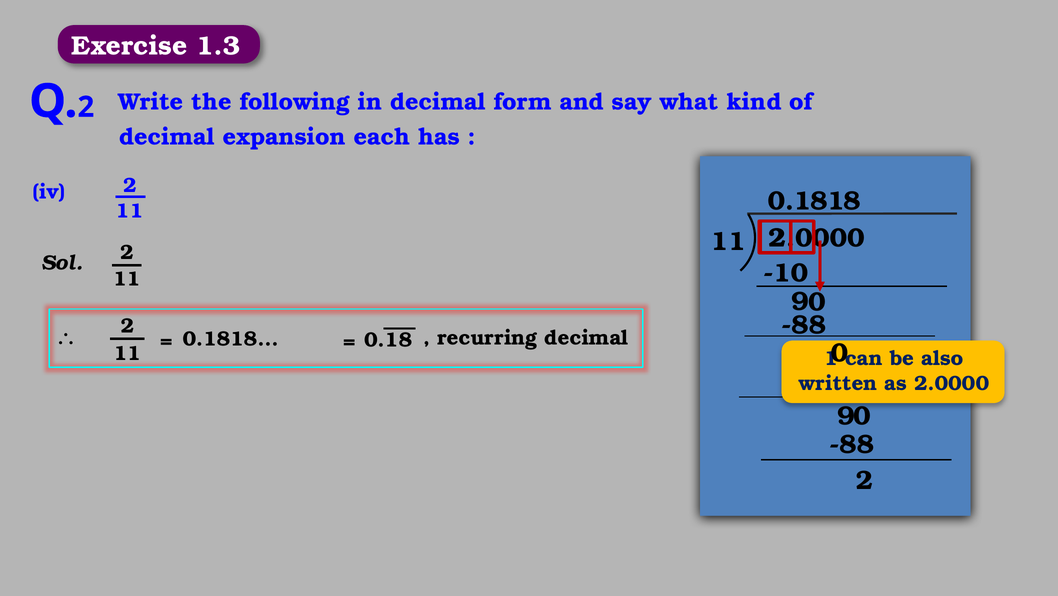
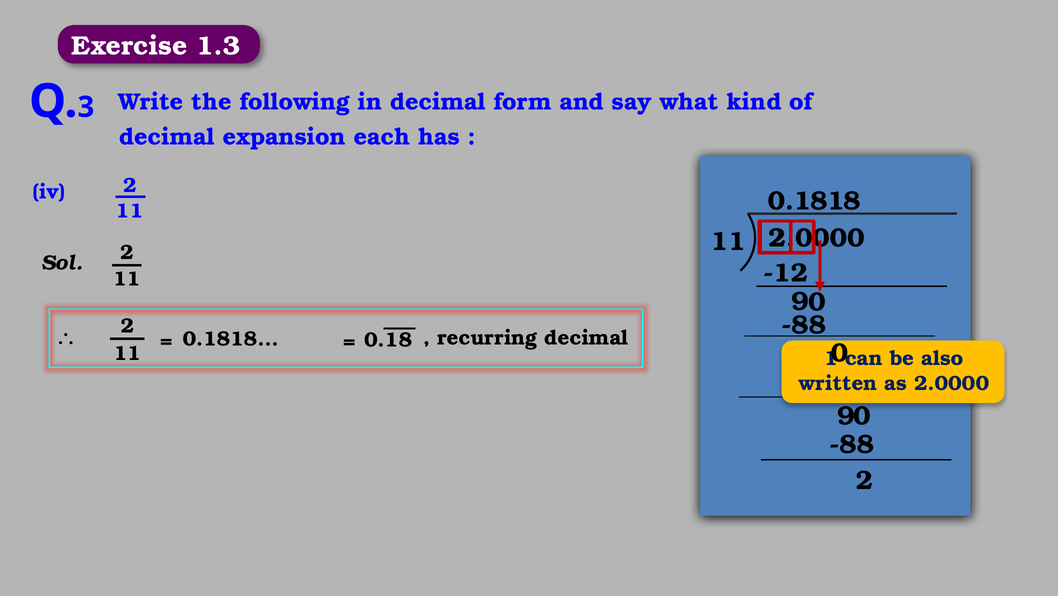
2 at (86, 107): 2 -> 3
-10: -10 -> -12
